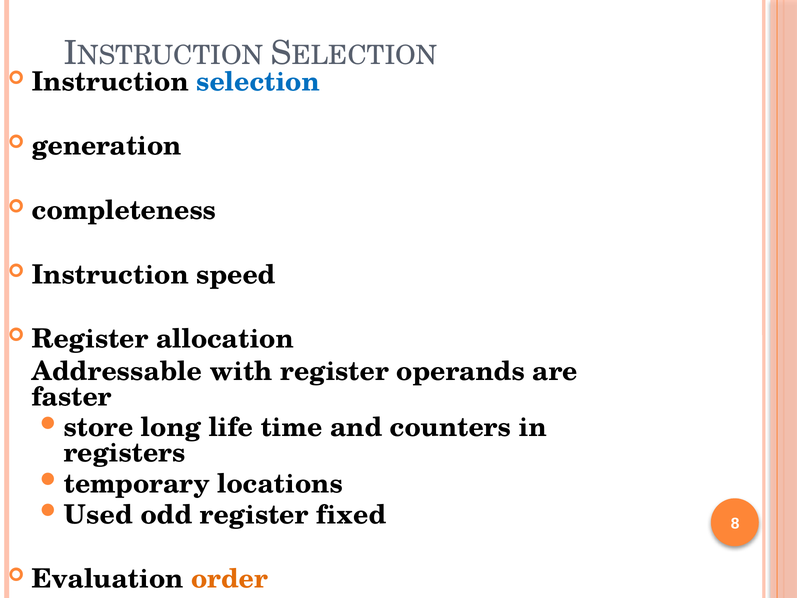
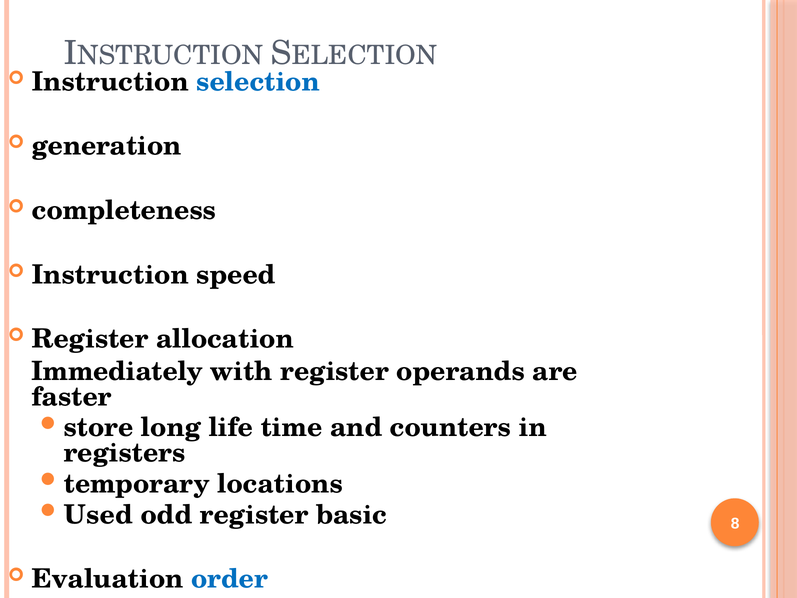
Addressable: Addressable -> Immediately
fixed: fixed -> basic
order colour: orange -> blue
